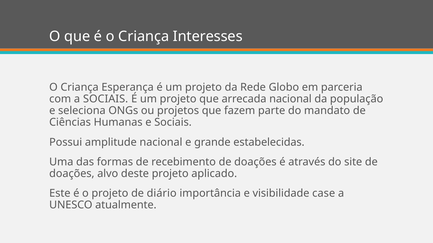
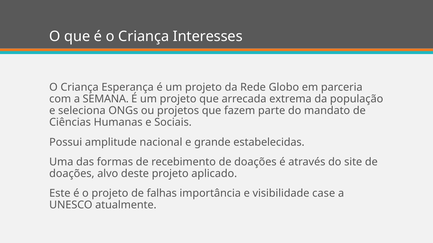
a SOCIAIS: SOCIAIS -> SEMANA
arrecada nacional: nacional -> extrema
diário: diário -> falhas
